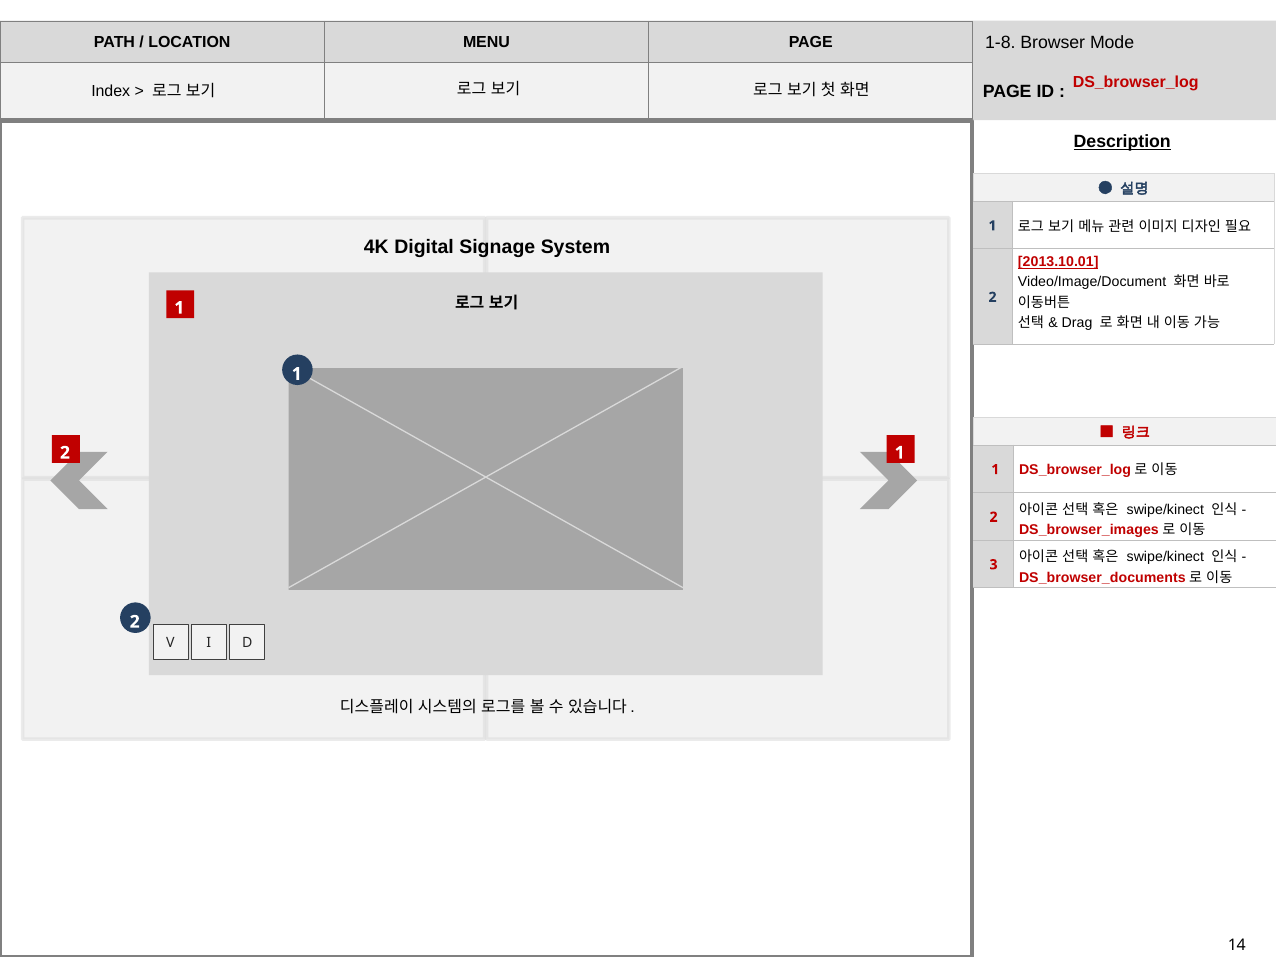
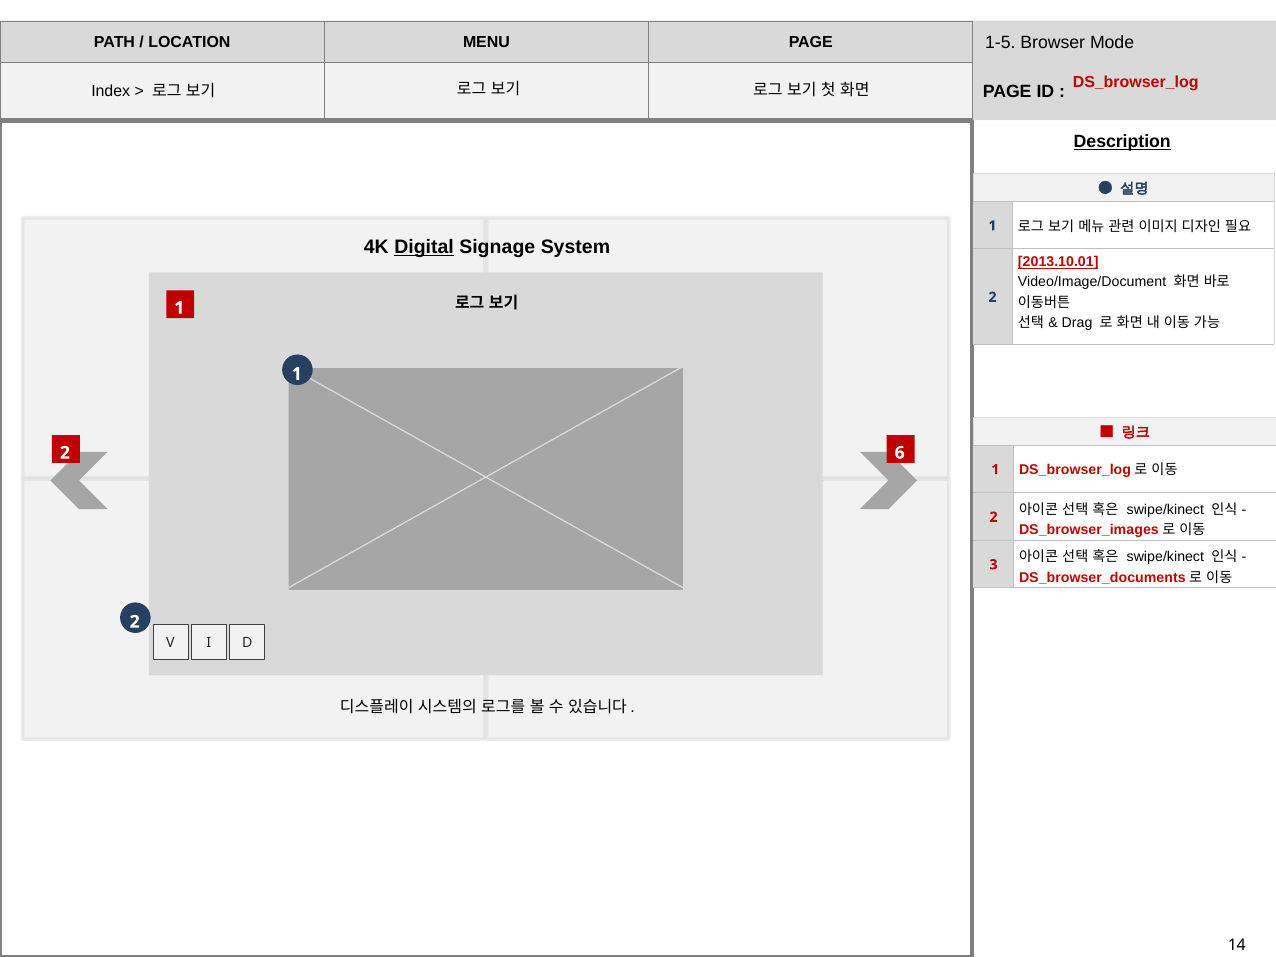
1-8: 1-8 -> 1-5
Digital underline: none -> present
2 1: 1 -> 6
